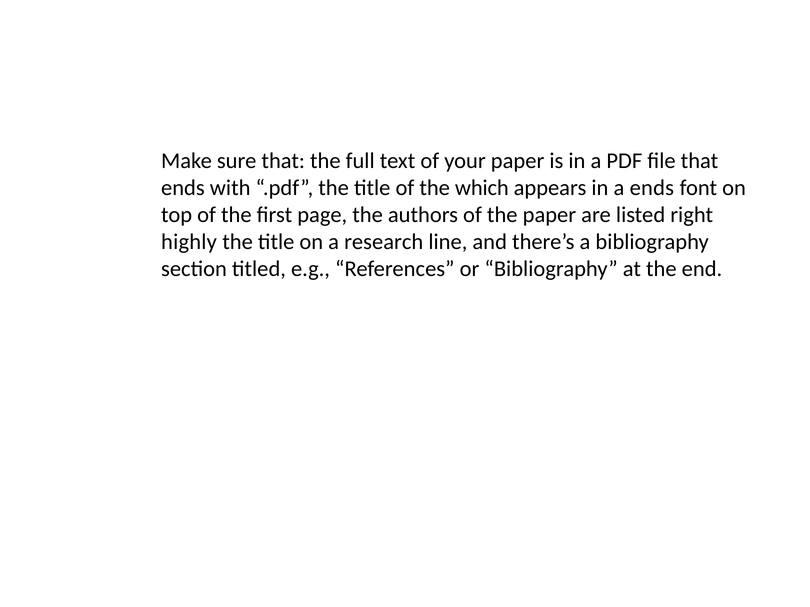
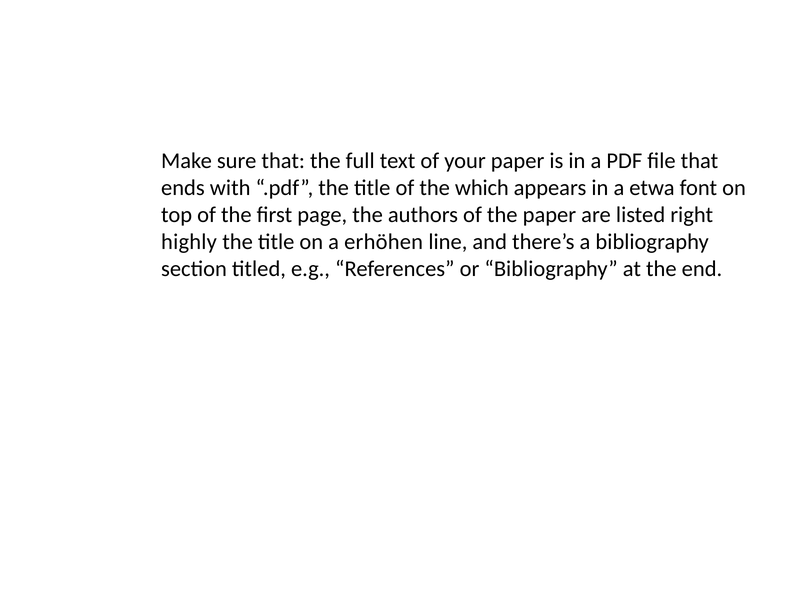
a ends: ends -> etwa
research: research -> erhöhen
